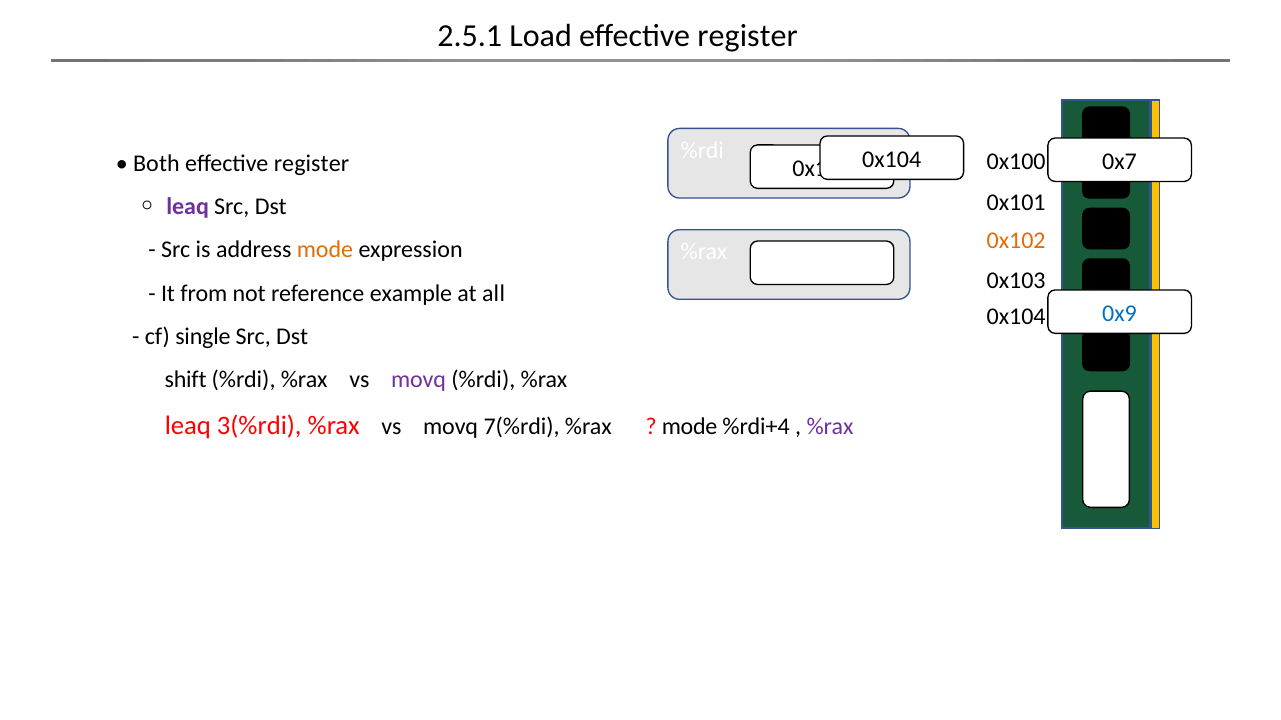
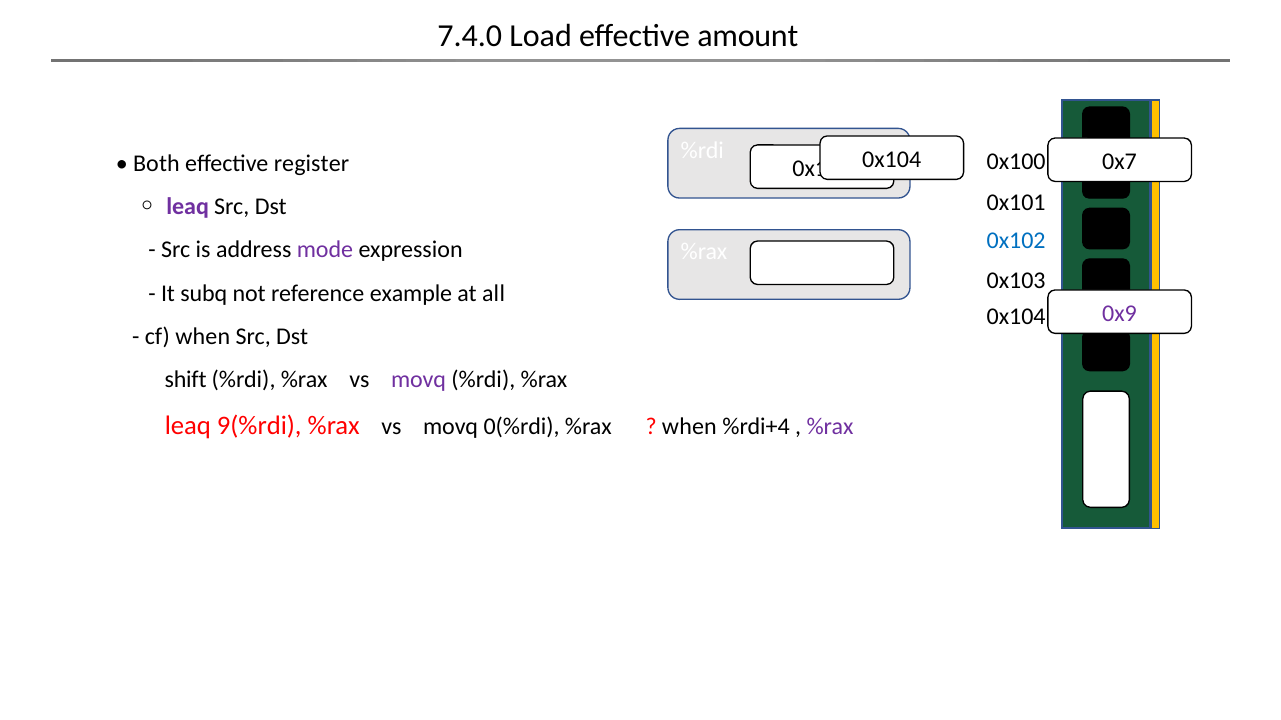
2.5.1: 2.5.1 -> 7.4.0
Load effective register: register -> amount
0x102 colour: orange -> blue
mode at (325, 250) colour: orange -> purple
from: from -> subq
0x9 colour: blue -> purple
cf single: single -> when
3(%rdi: 3(%rdi -> 9(%rdi
7(%rdi: 7(%rdi -> 0(%rdi
mode at (690, 427): mode -> when
